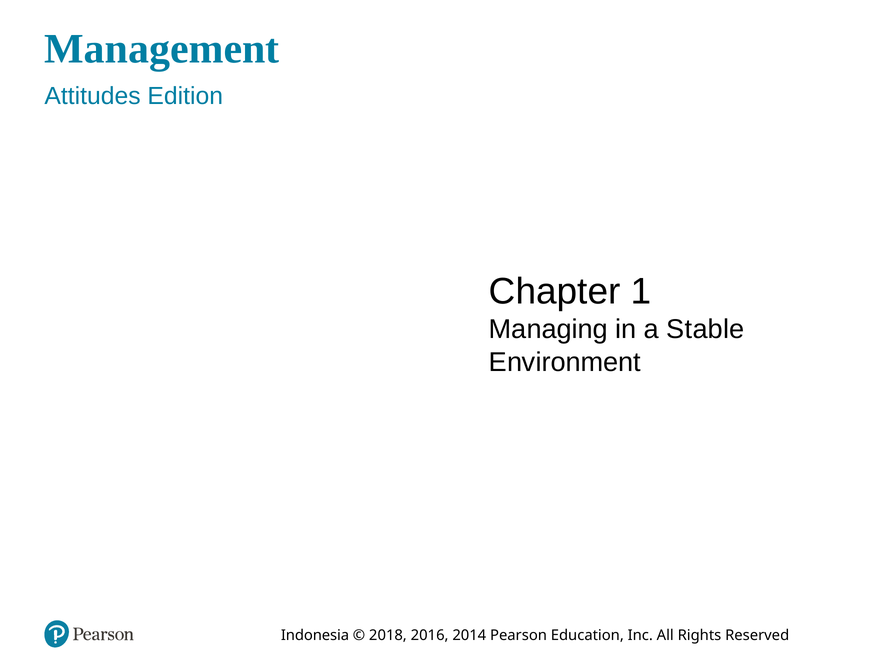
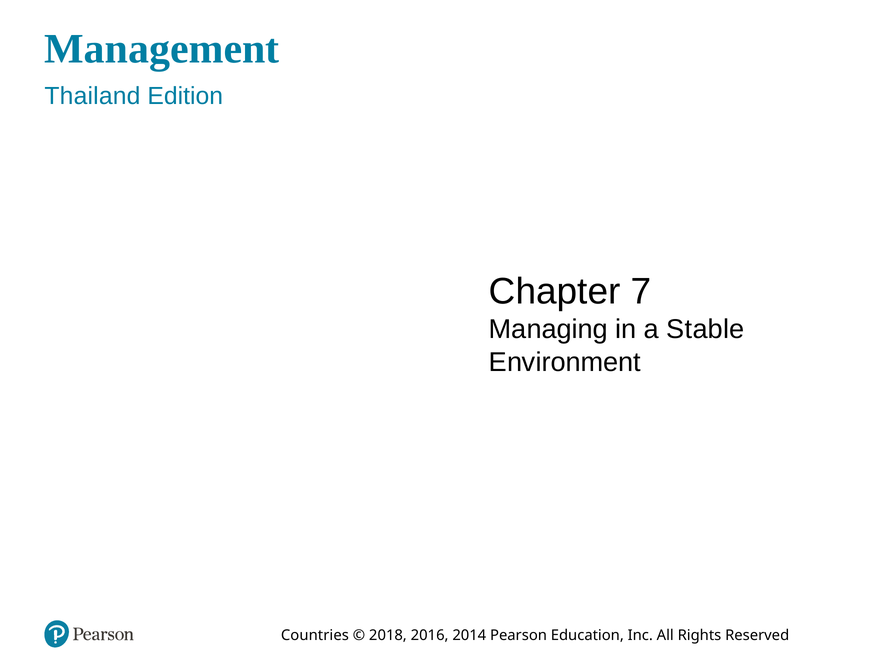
Attitudes: Attitudes -> Thailand
1: 1 -> 7
Indonesia: Indonesia -> Countries
